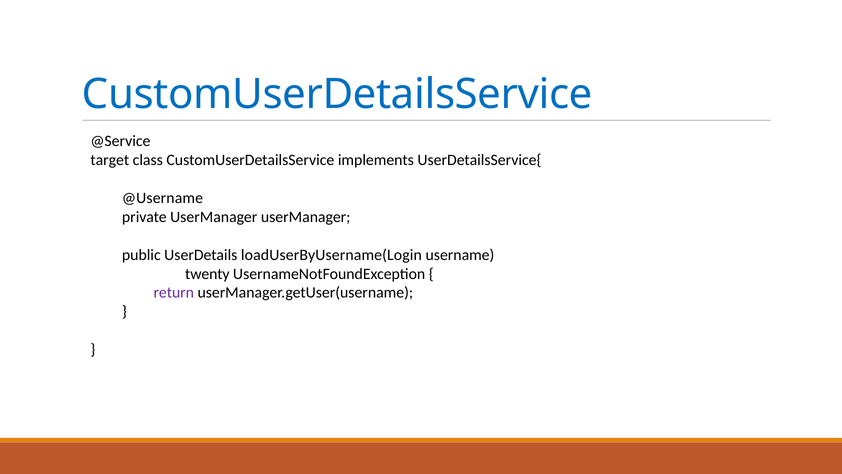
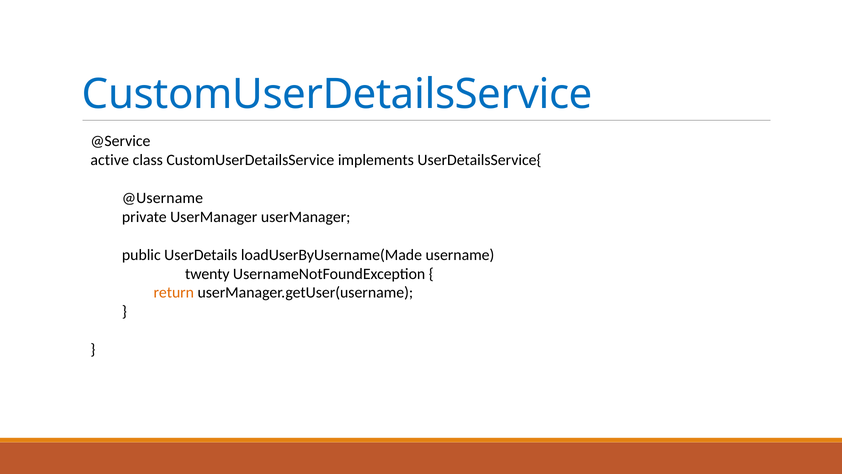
target: target -> active
loadUserByUsername(Login: loadUserByUsername(Login -> loadUserByUsername(Made
return colour: purple -> orange
